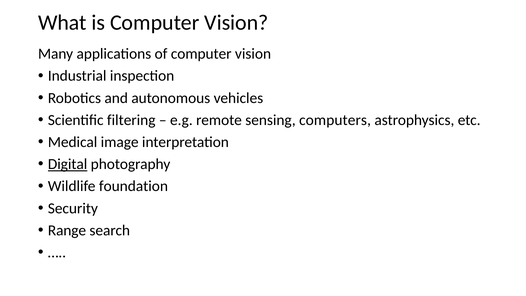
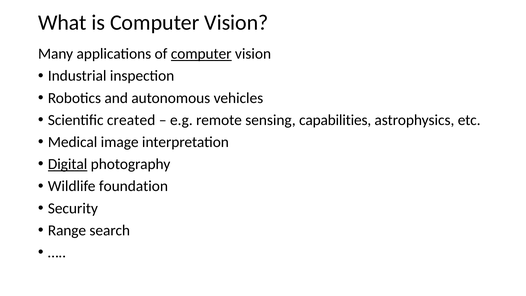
computer at (201, 54) underline: none -> present
filtering: filtering -> created
computers: computers -> capabilities
